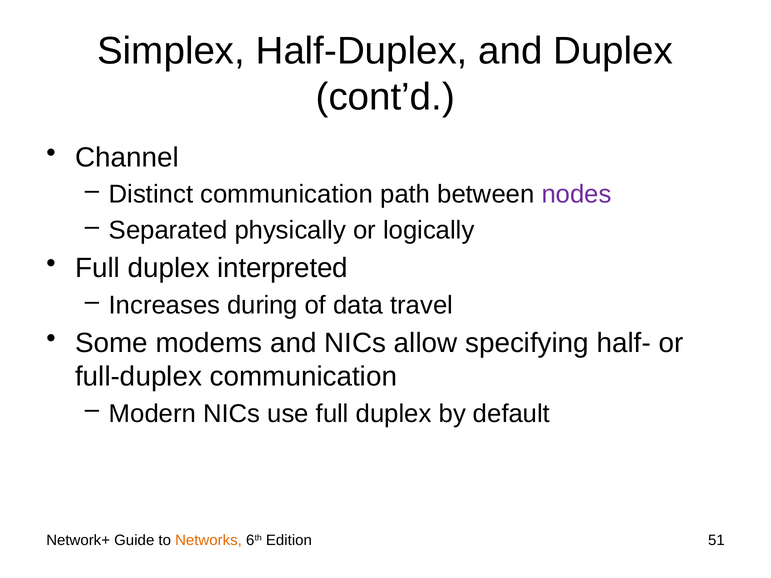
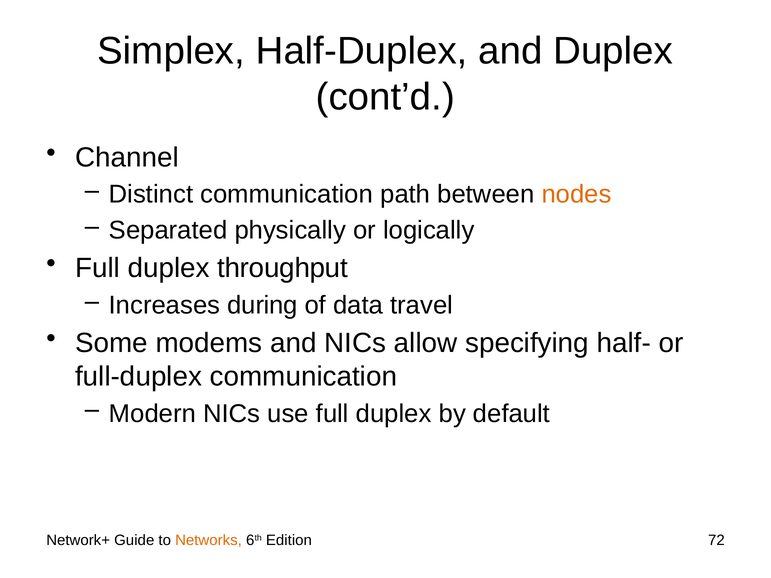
nodes colour: purple -> orange
interpreted: interpreted -> throughput
51: 51 -> 72
